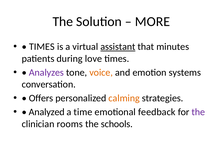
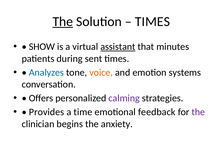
The at (63, 22) underline: none -> present
MORE at (152, 22): MORE -> TIMES
TIMES at (42, 47): TIMES -> SHOW
love: love -> sent
Analyzes colour: purple -> blue
calming colour: orange -> purple
Analyzed: Analyzed -> Provides
rooms: rooms -> begins
schools: schools -> anxiety
